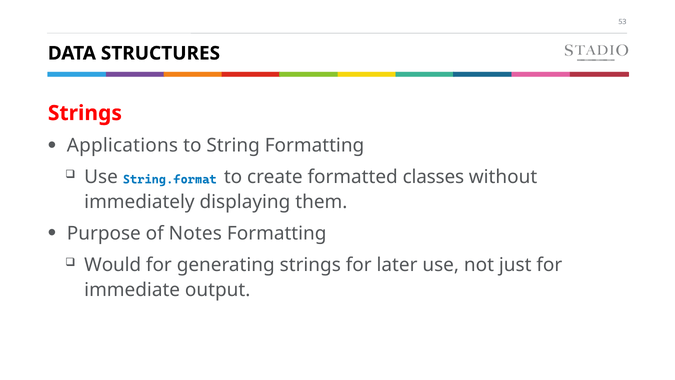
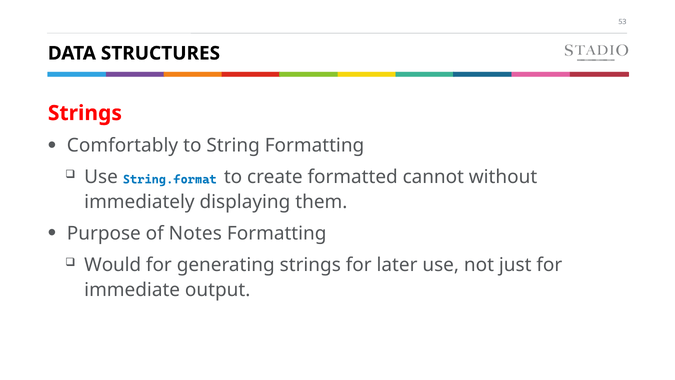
Applications: Applications -> Comfortably
classes: classes -> cannot
